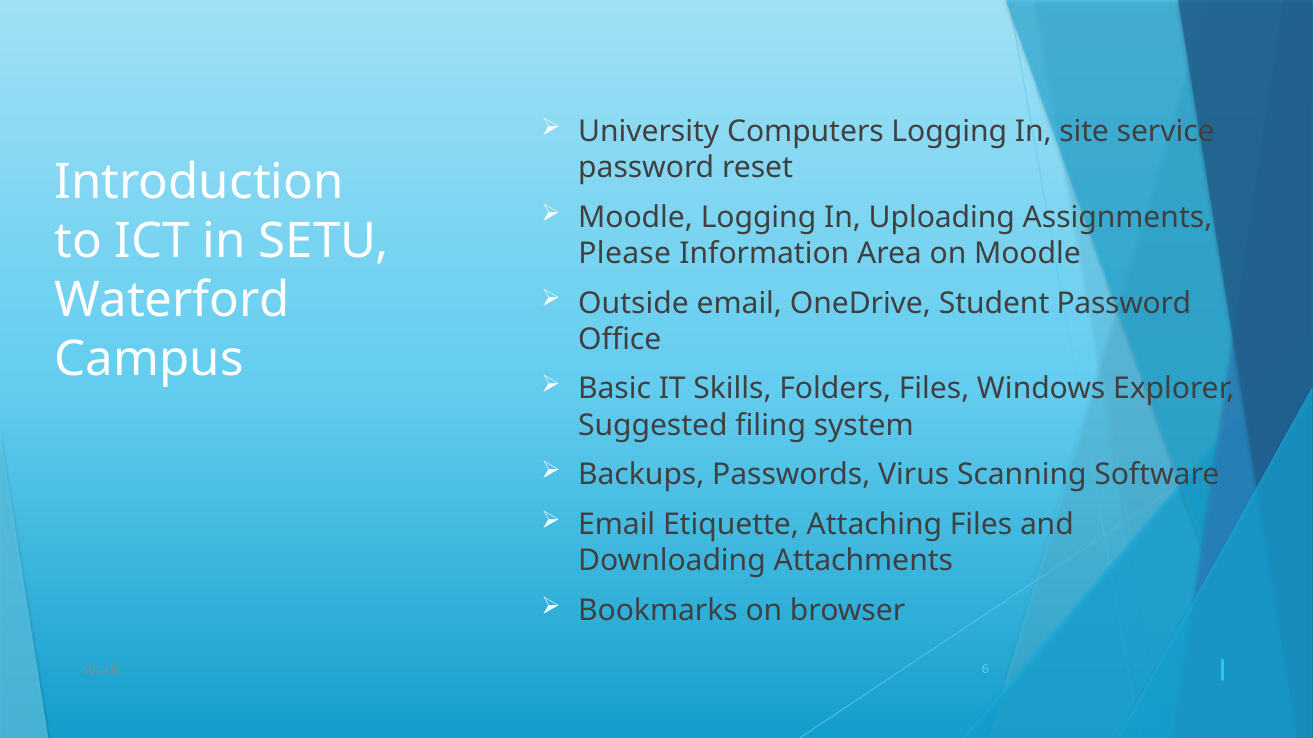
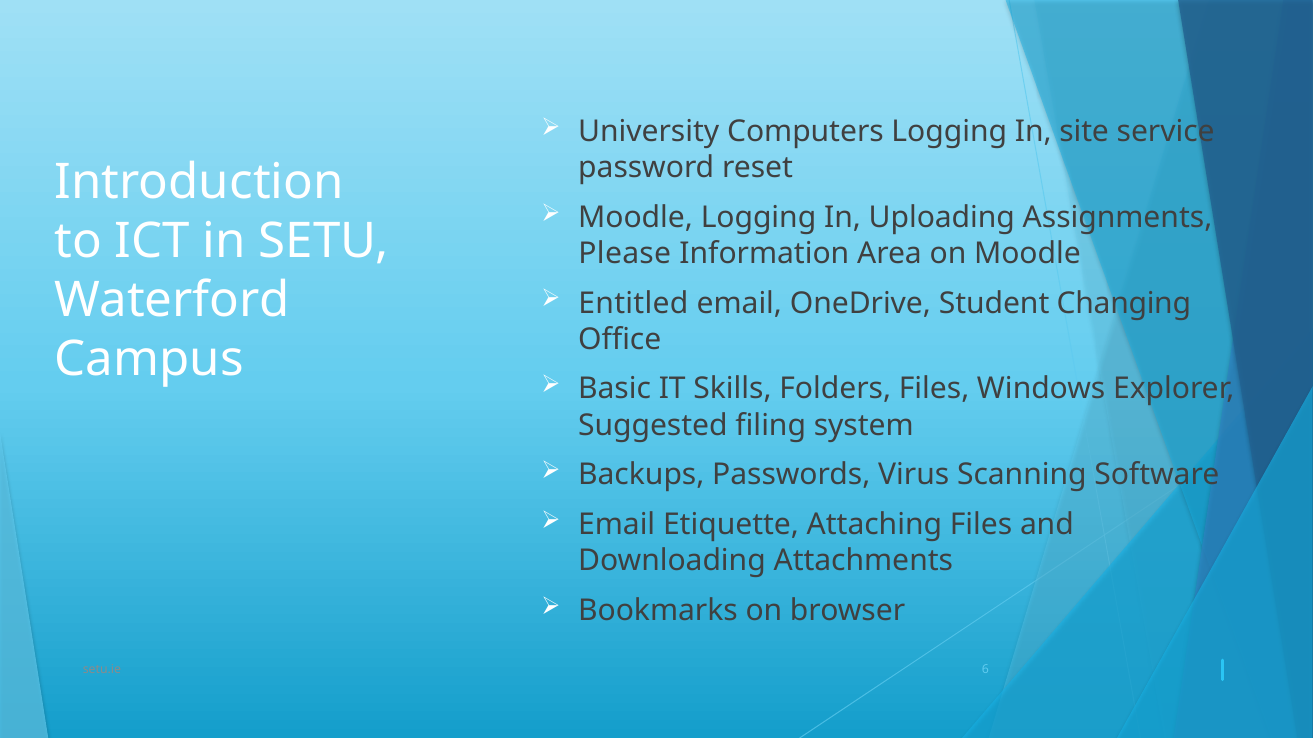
Outside: Outside -> Entitled
Student Password: Password -> Changing
